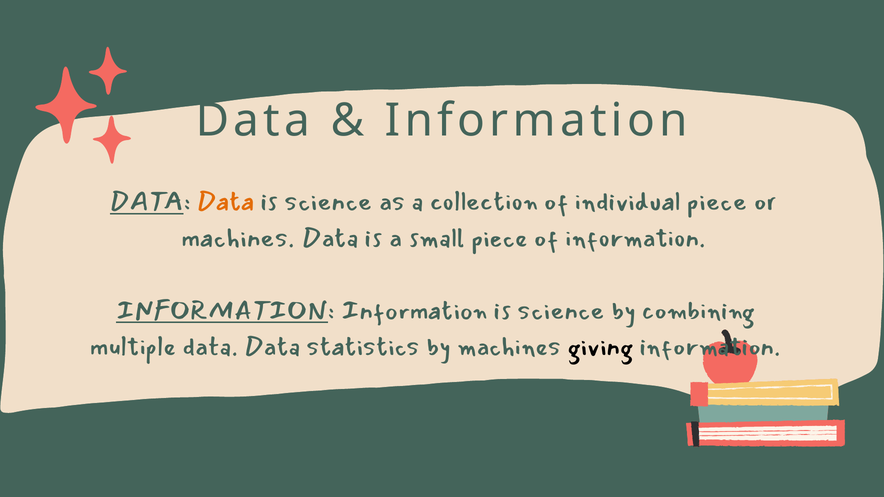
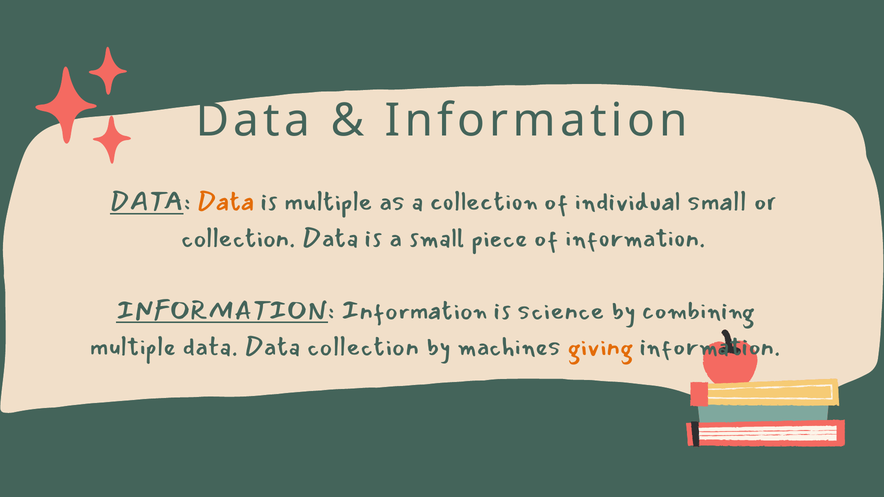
science at (329, 202): science -> multiple
individual piece: piece -> small
machines at (238, 238): machines -> collection
Data statistics: statistics -> collection
giving colour: black -> orange
